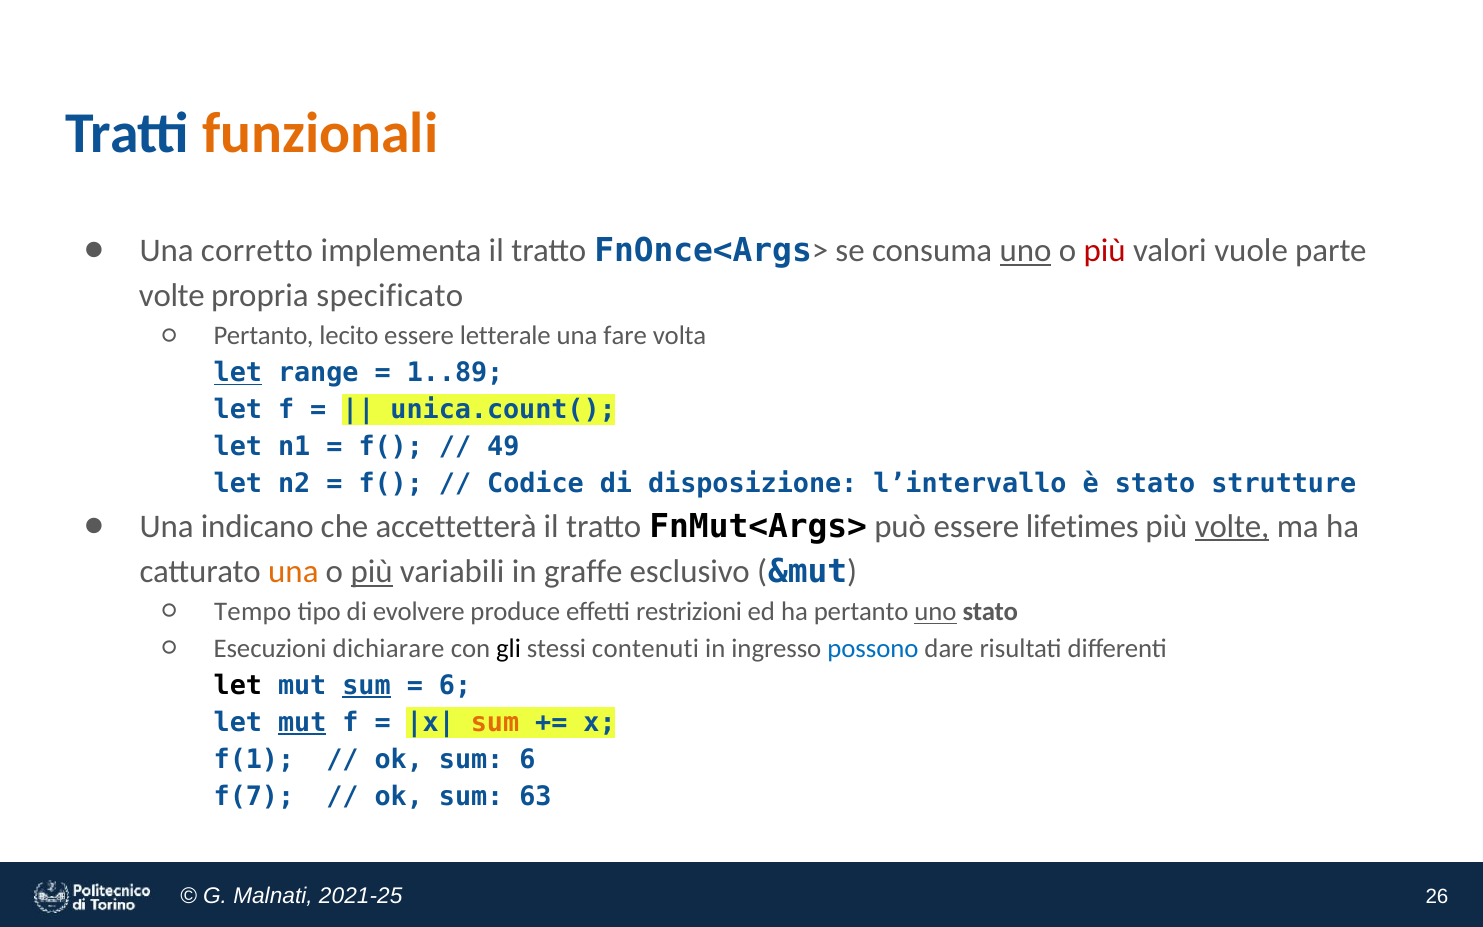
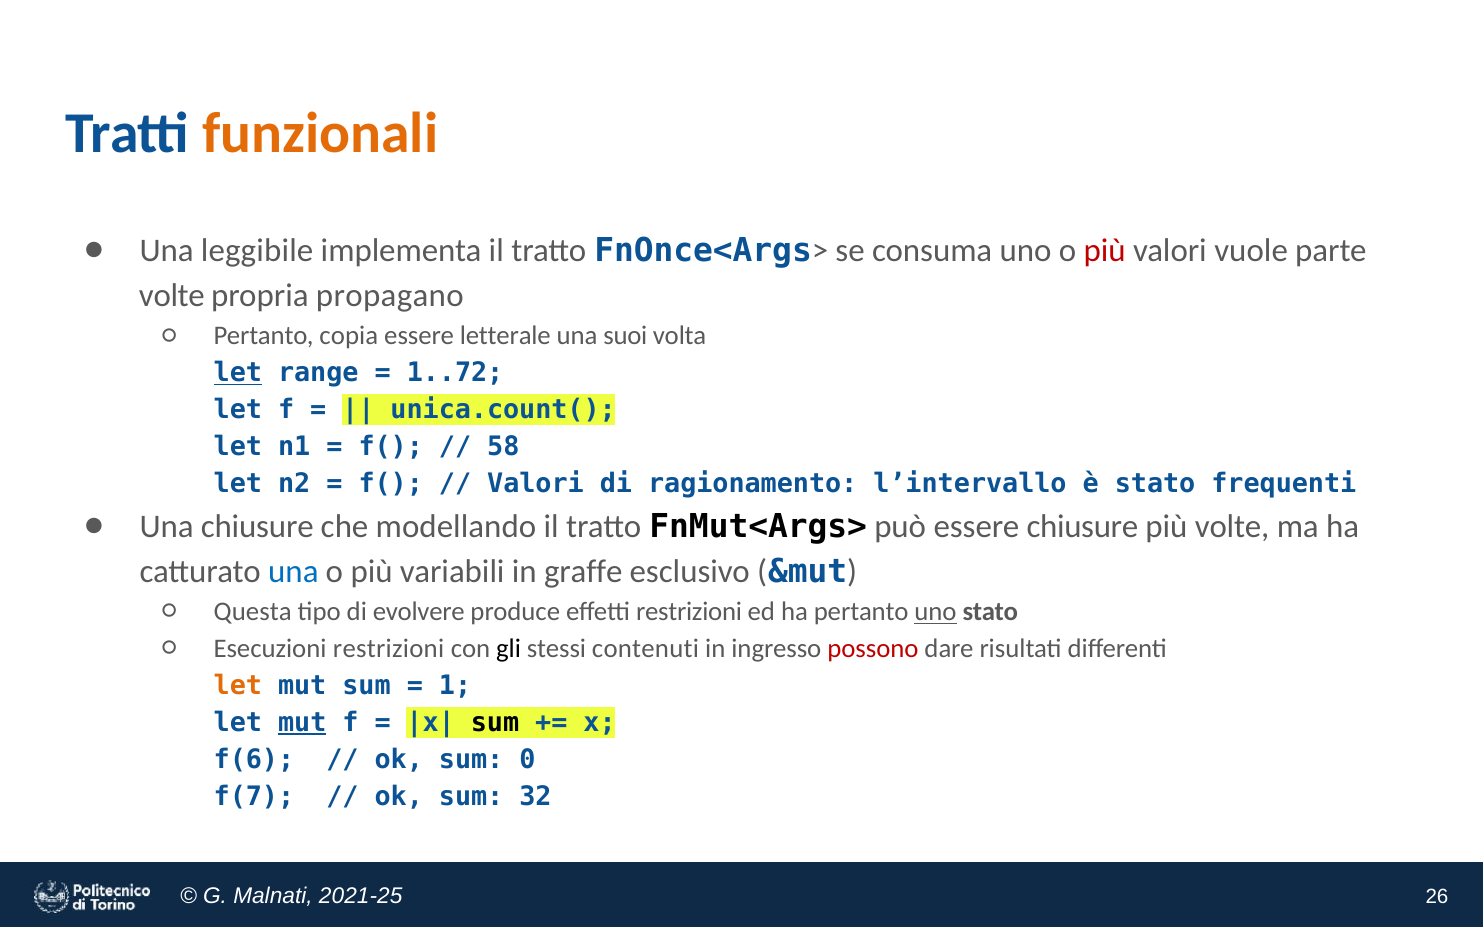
corretto: corretto -> leggibile
uno at (1026, 250) underline: present -> none
specificato: specificato -> propagano
lecito: lecito -> copia
fare: fare -> suoi
1..89: 1..89 -> 1..72
49: 49 -> 58
Codice at (536, 484): Codice -> Valori
disposizione: disposizione -> ragionamento
strutture: strutture -> frequenti
Una indicano: indicano -> chiusure
accettetterà: accettetterà -> modellando
essere lifetimes: lifetimes -> chiusure
volte at (1232, 526) underline: present -> none
una at (293, 572) colour: orange -> blue
più at (372, 572) underline: present -> none
Tempo: Tempo -> Questa
Esecuzioni dichiarare: dichiarare -> restrizioni
possono colour: blue -> red
let at (238, 686) colour: black -> orange
sum at (367, 686) underline: present -> none
6 at (455, 686): 6 -> 1
sum at (495, 723) colour: orange -> black
f(1: f(1 -> f(6
sum 6: 6 -> 0
63: 63 -> 32
